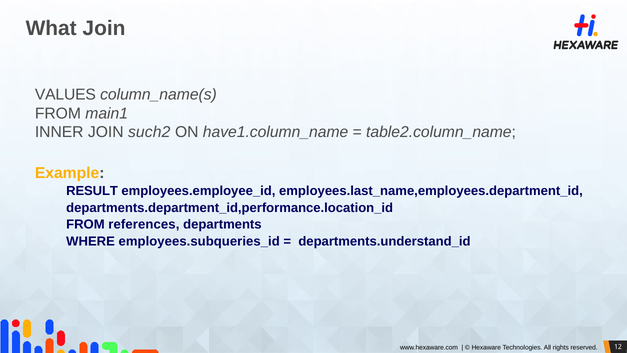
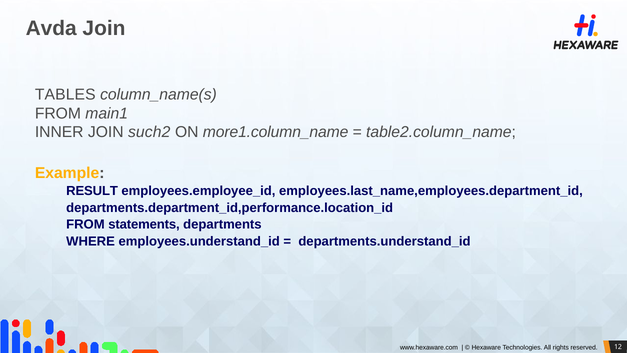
What: What -> Avda
VALUES: VALUES -> TABLES
have1.column_name: have1.column_name -> more1.column_name
references: references -> statements
employees.subqueries_id: employees.subqueries_id -> employees.understand_id
